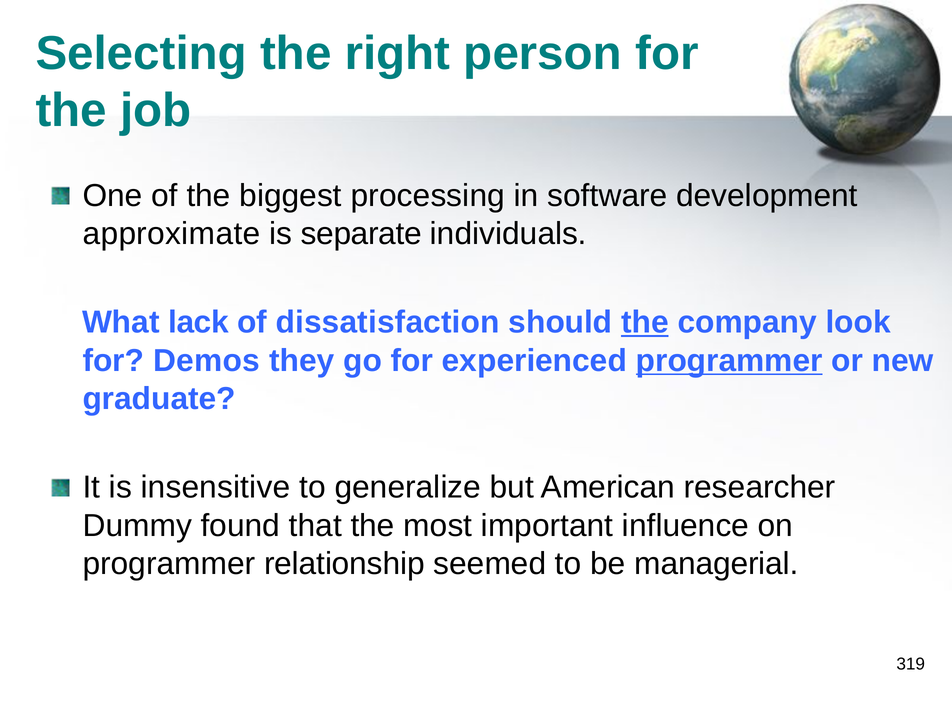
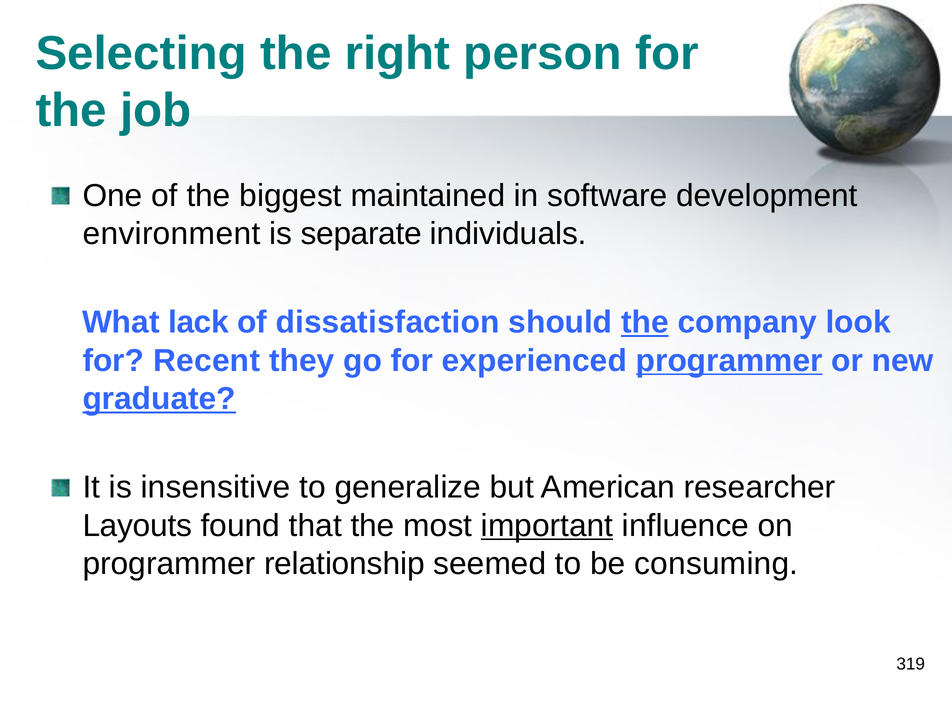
processing: processing -> maintained
approximate: approximate -> environment
Demos: Demos -> Recent
graduate underline: none -> present
Dummy: Dummy -> Layouts
important underline: none -> present
managerial: managerial -> consuming
